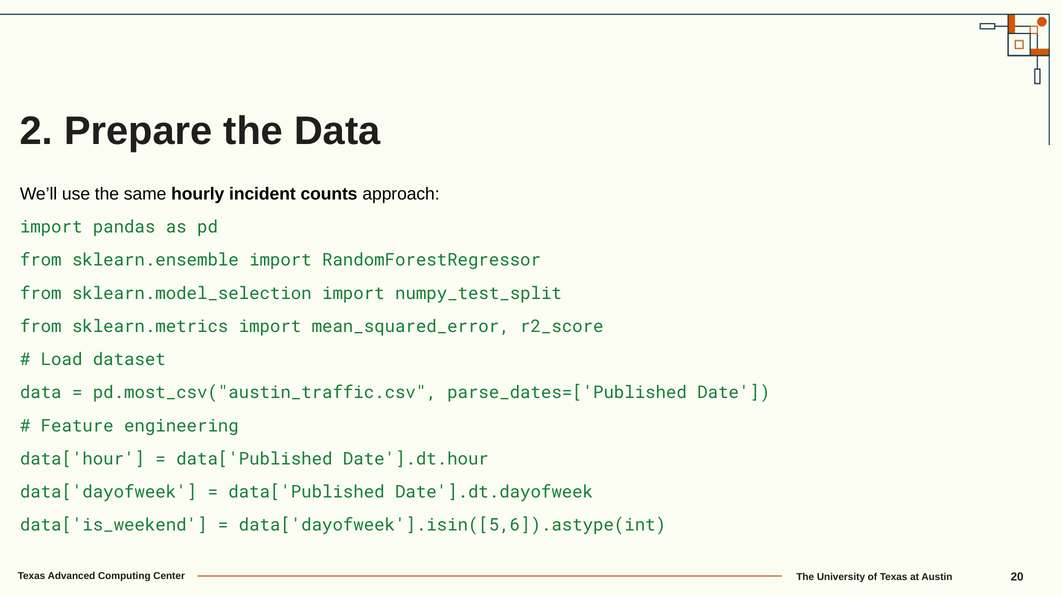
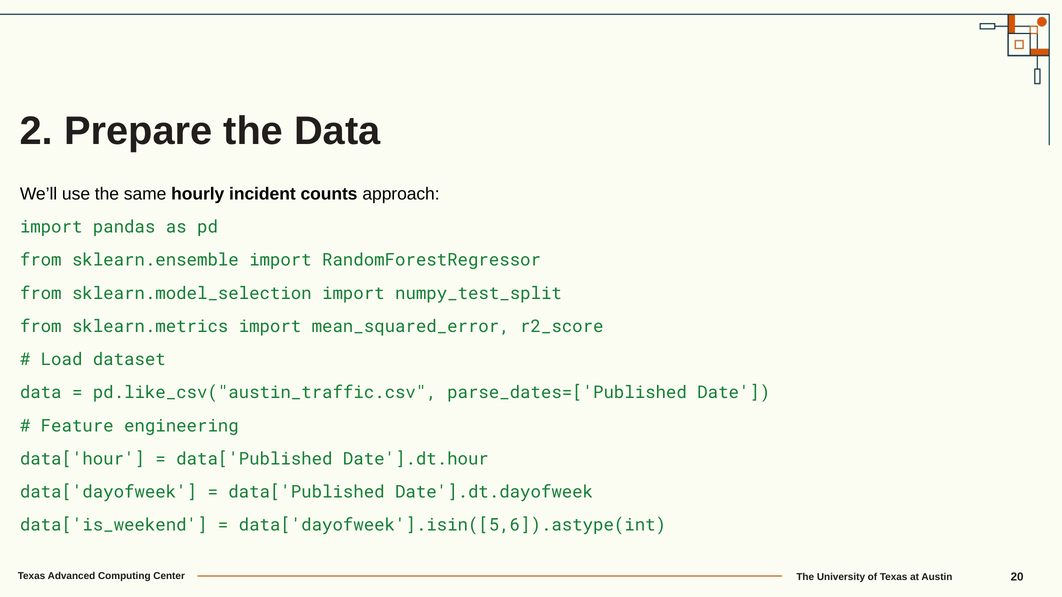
pd.most_csv("austin_traffic.csv: pd.most_csv("austin_traffic.csv -> pd.like_csv("austin_traffic.csv
